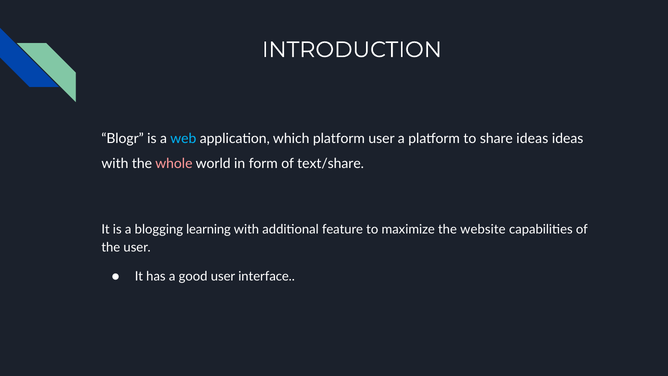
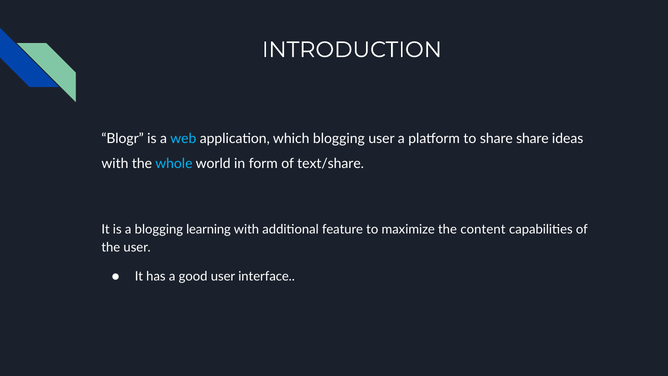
which platform: platform -> blogging
share ideas: ideas -> share
whole colour: pink -> light blue
website: website -> content
